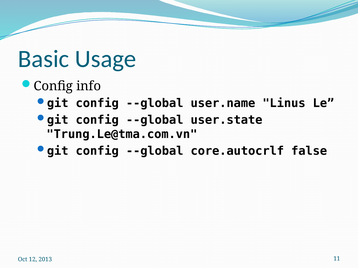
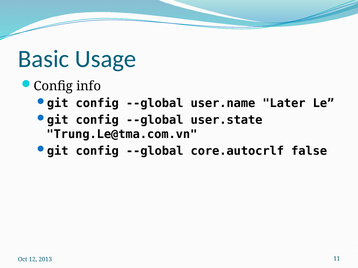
Linus: Linus -> Later
